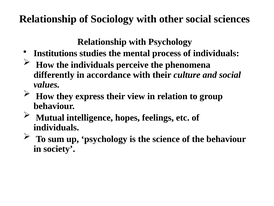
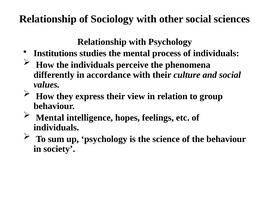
Mutual at (50, 117): Mutual -> Mental
